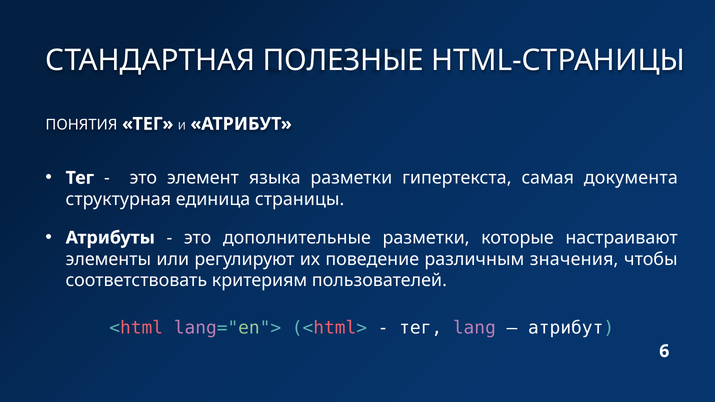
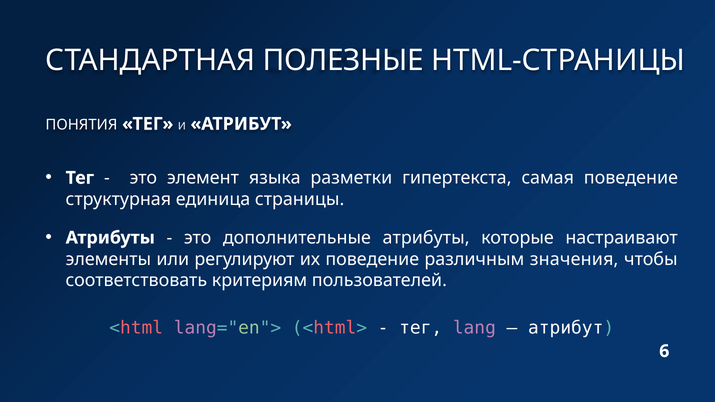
cамая документа: документа -> поведение
дополнительные разметки: разметки -> атрибуты
